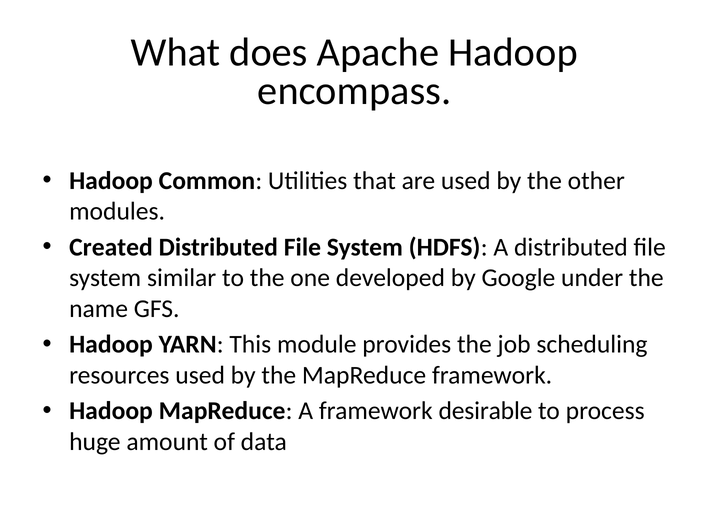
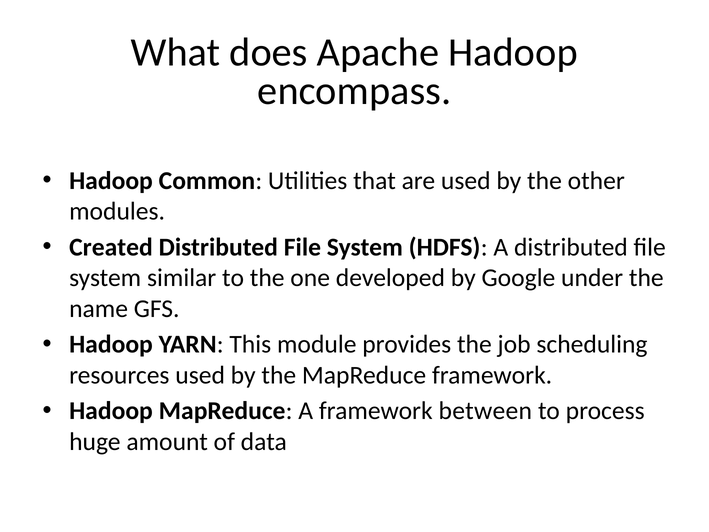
desirable: desirable -> between
